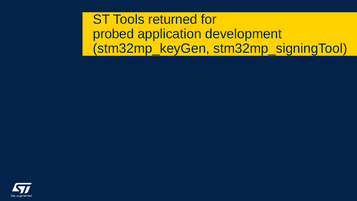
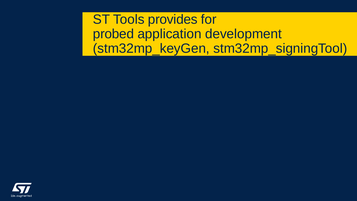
returned: returned -> provides
